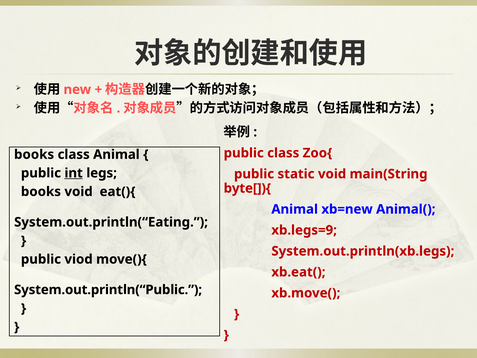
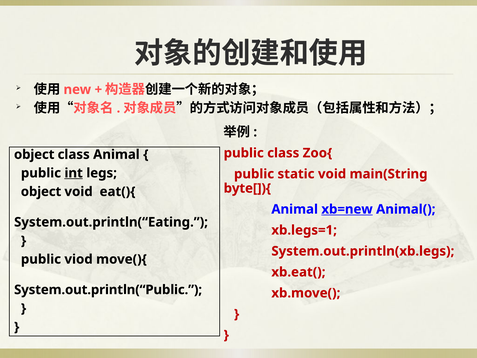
books at (34, 154): books -> object
books at (41, 191): books -> object
xb=new underline: none -> present
xb.legs=9: xb.legs=9 -> xb.legs=1
